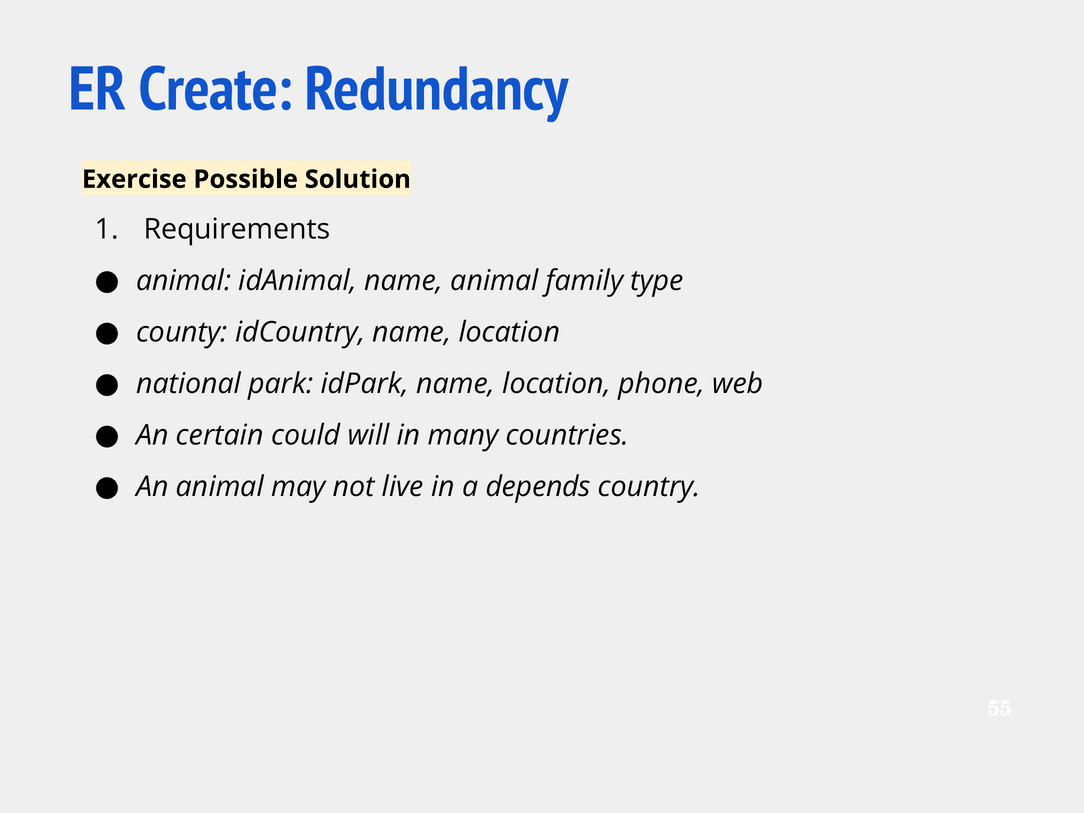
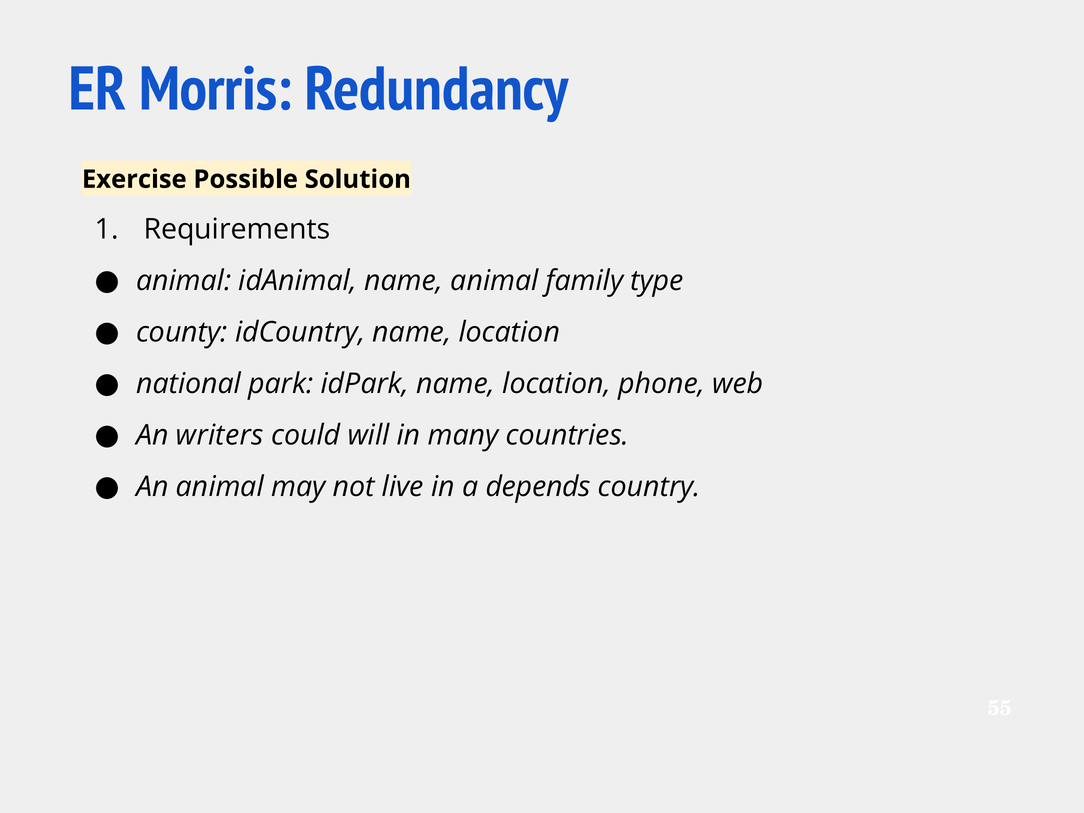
Create: Create -> Morris
certain: certain -> writers
